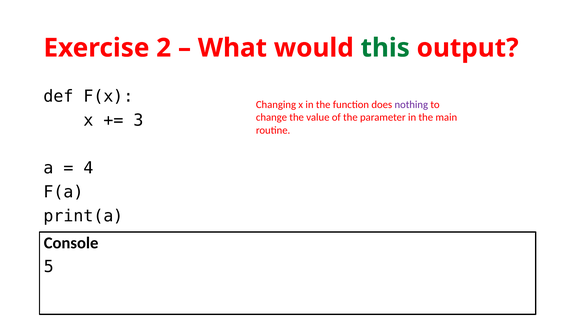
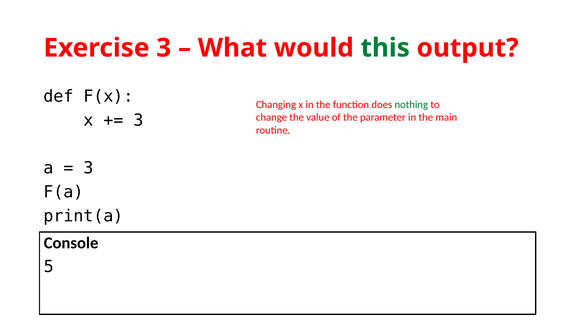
Exercise 2: 2 -> 3
nothing colour: purple -> green
4 at (88, 168): 4 -> 3
